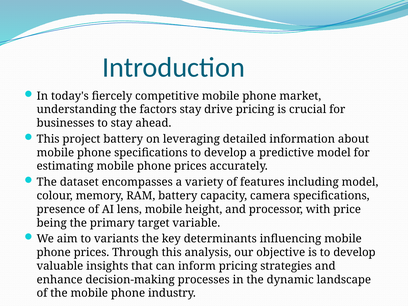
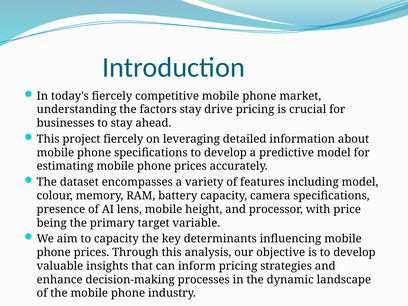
project battery: battery -> fiercely
to variants: variants -> capacity
